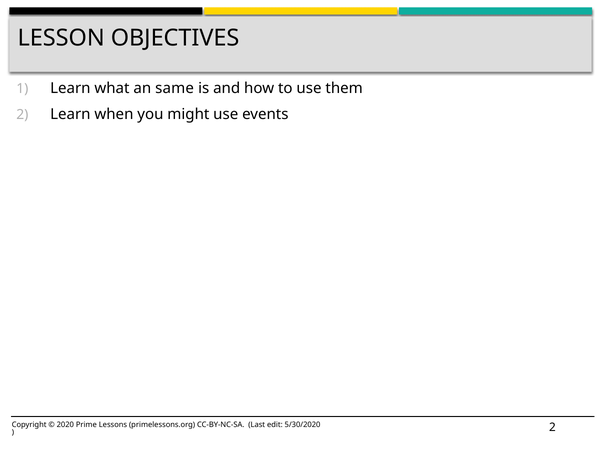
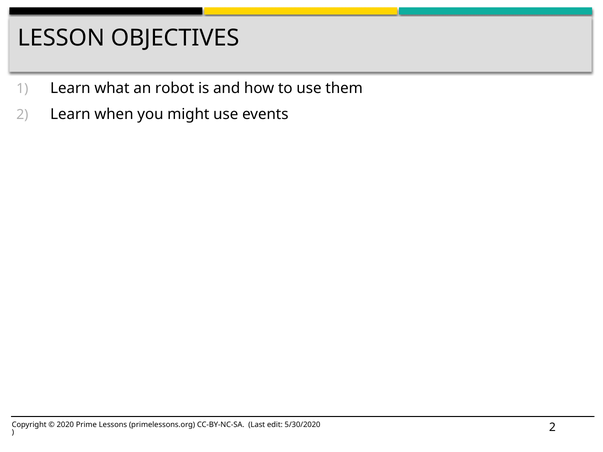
same: same -> robot
